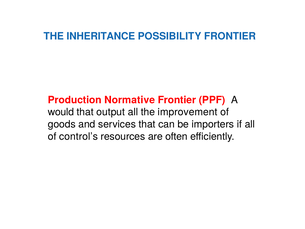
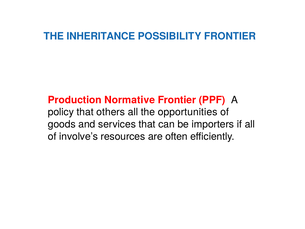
would: would -> policy
output: output -> others
improvement: improvement -> opportunities
control’s: control’s -> involve’s
